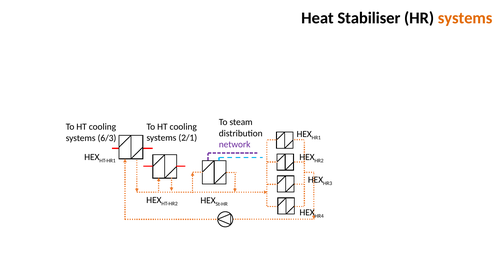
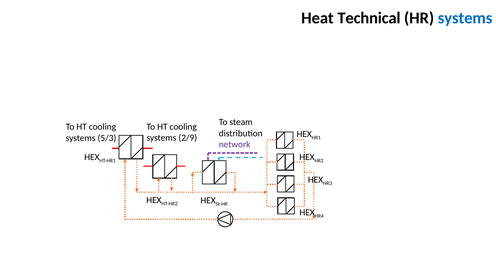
Stabiliser: Stabiliser -> Technical
systems at (465, 18) colour: orange -> blue
2/1: 2/1 -> 2/9
6/3: 6/3 -> 5/3
